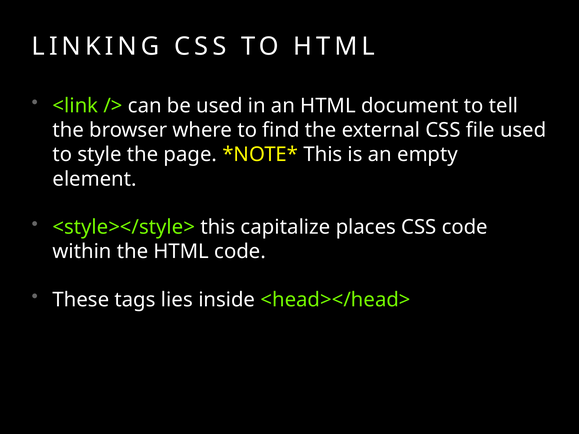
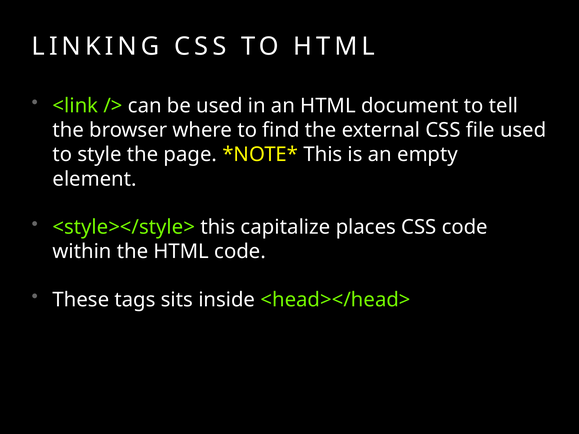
lies: lies -> sits
